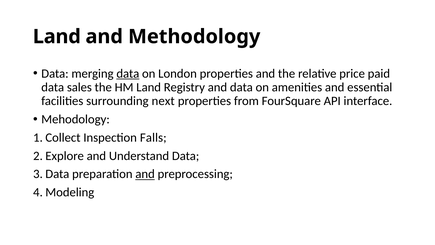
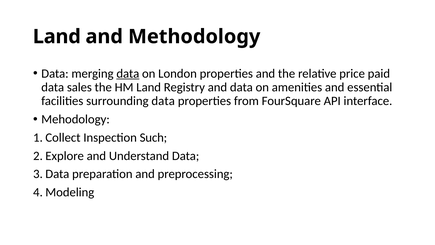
surrounding next: next -> data
Falls: Falls -> Such
and at (145, 174) underline: present -> none
